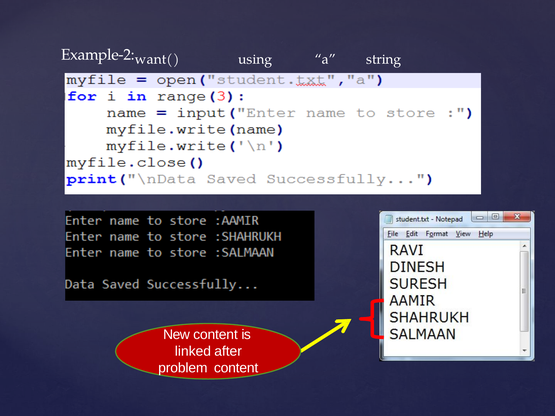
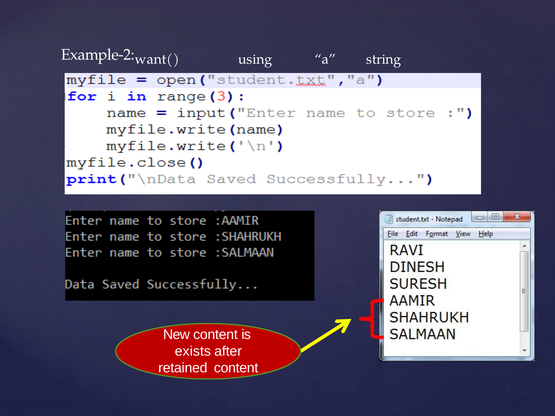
linked: linked -> exists
problem: problem -> retained
